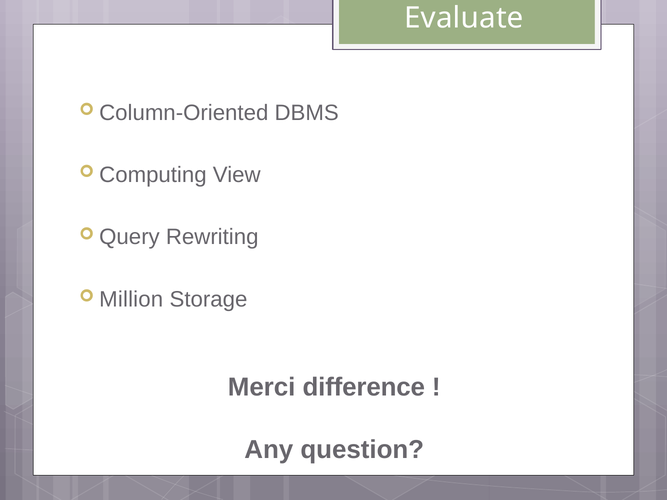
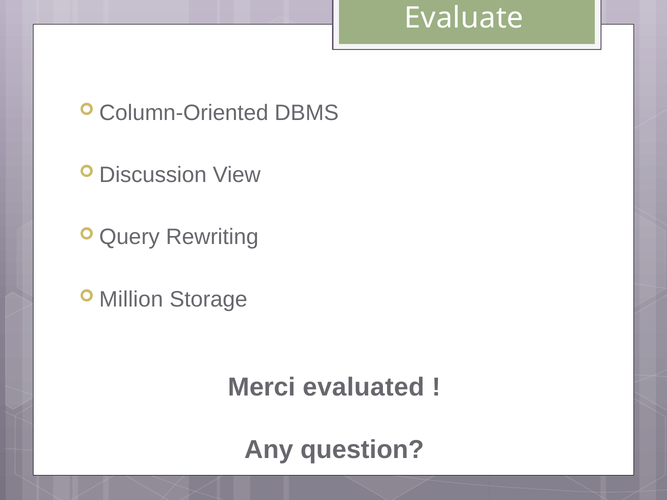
Computing: Computing -> Discussion
difference: difference -> evaluated
